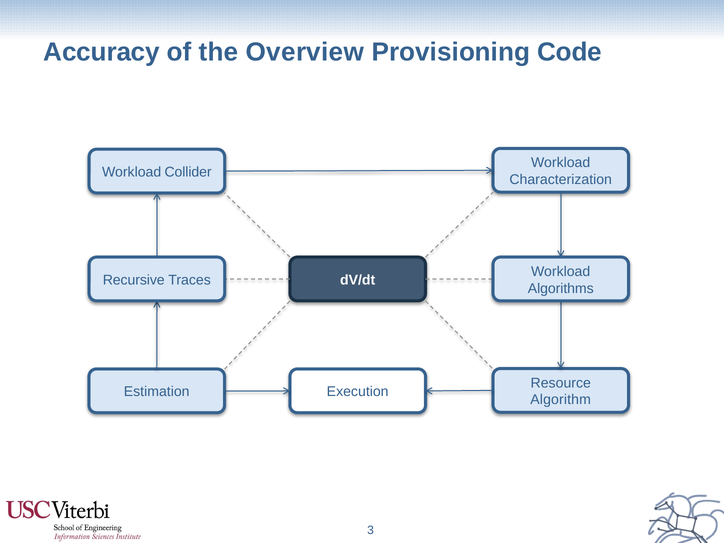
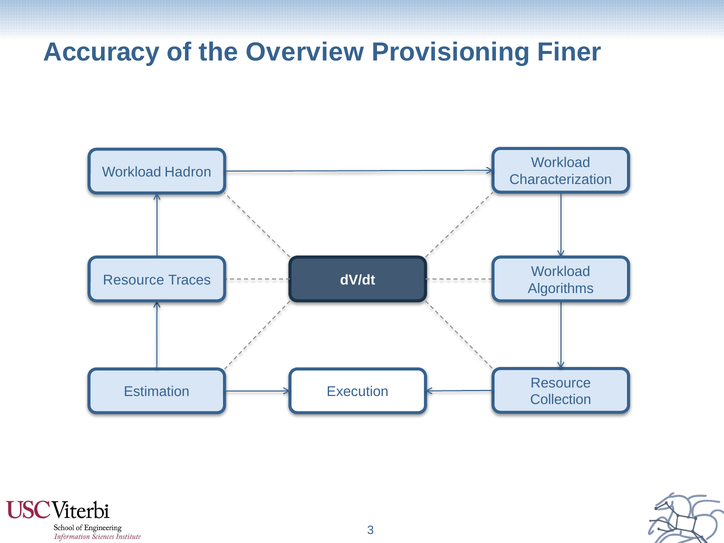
Code: Code -> Finer
Collider: Collider -> Hadron
Recursive at (134, 280): Recursive -> Resource
Algorithm: Algorithm -> Collection
